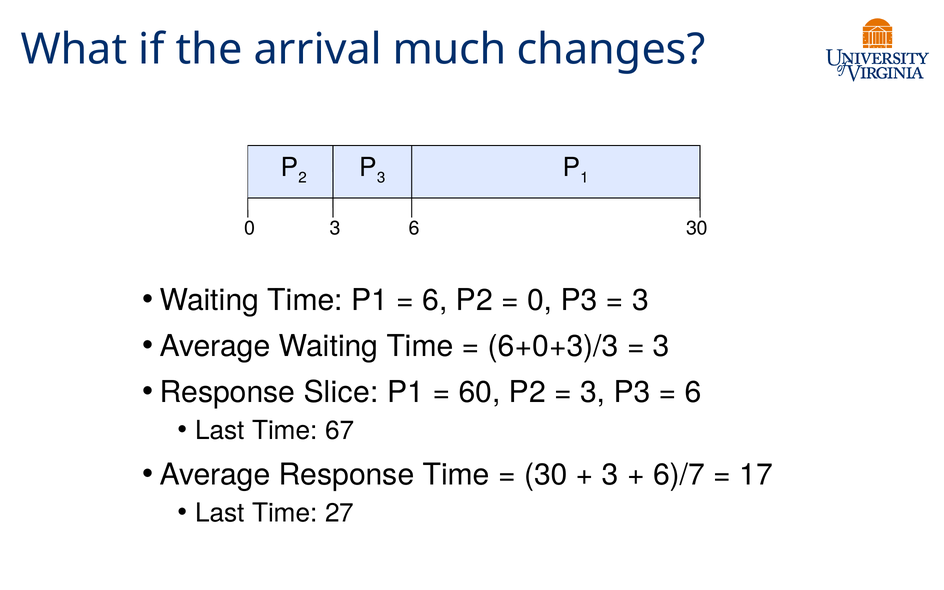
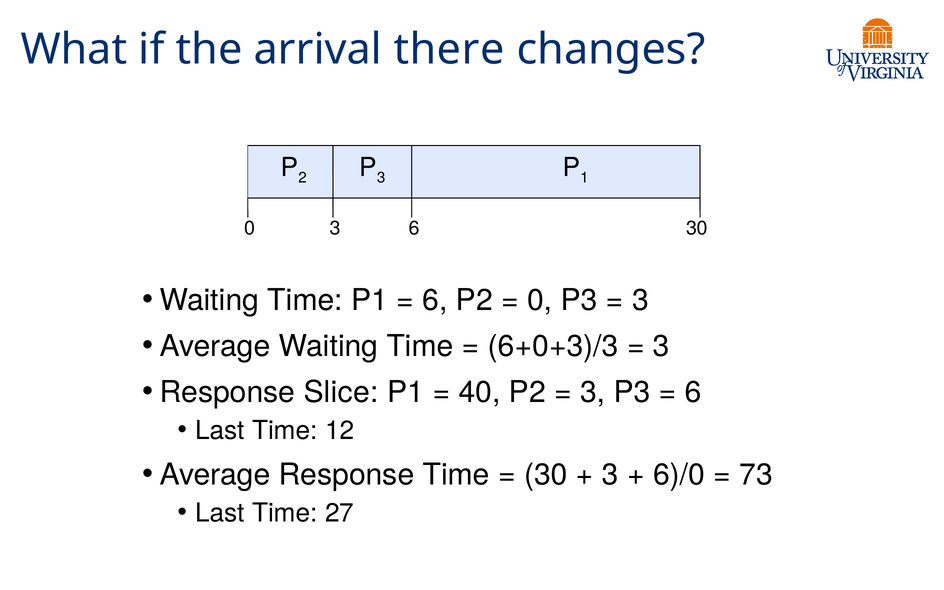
much: much -> there
60: 60 -> 40
67: 67 -> 12
6)/7: 6)/7 -> 6)/0
17: 17 -> 73
